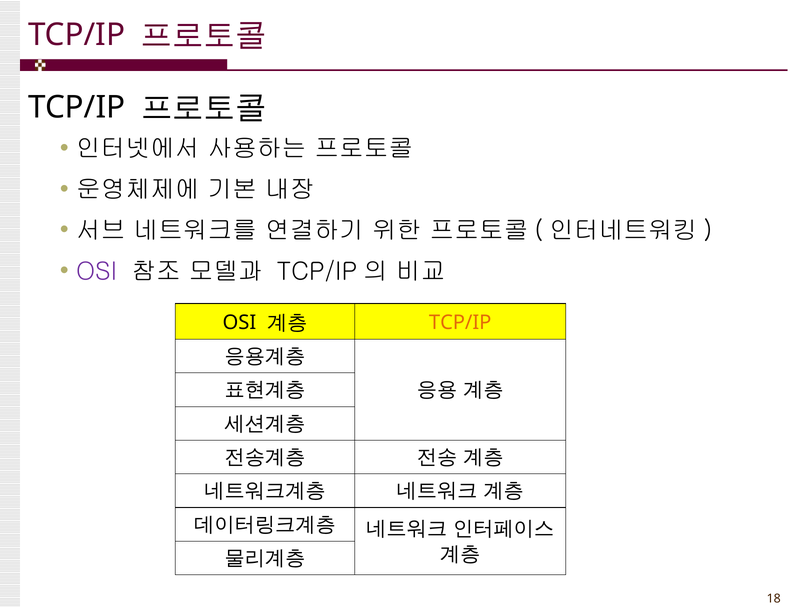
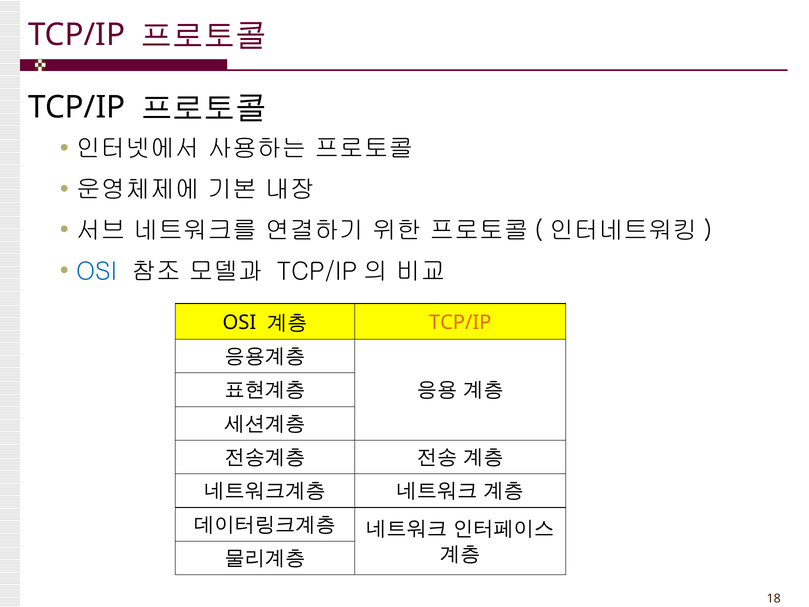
OSI at (97, 271) colour: purple -> blue
